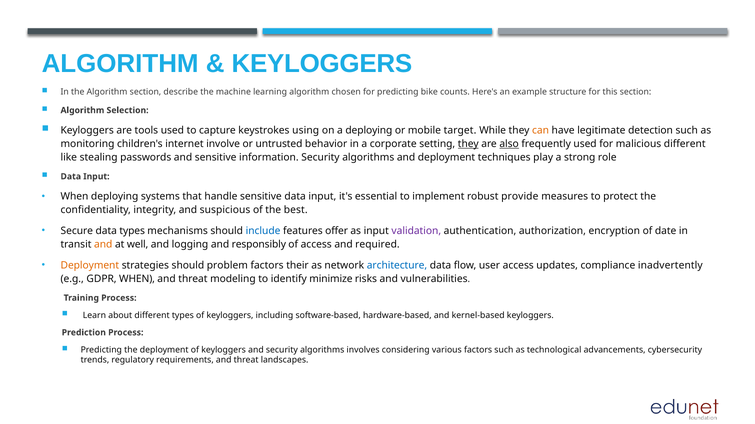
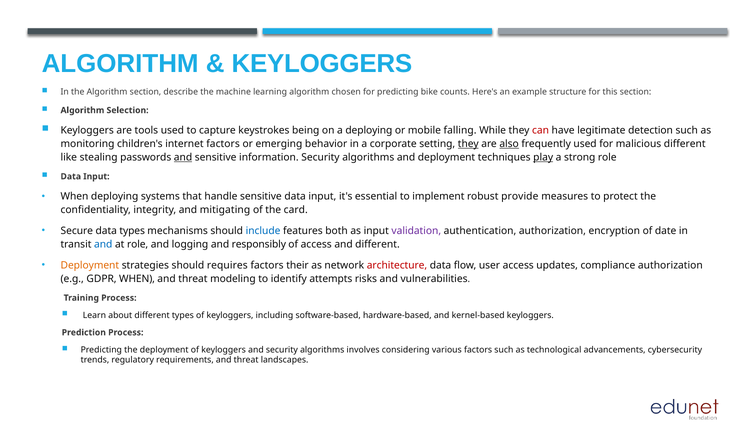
using: using -> being
target: target -> falling
can colour: orange -> red
internet involve: involve -> factors
untrusted: untrusted -> emerging
and at (183, 158) underline: none -> present
play underline: none -> present
suspicious: suspicious -> mitigating
best: best -> card
offer: offer -> both
and at (103, 245) colour: orange -> blue
at well: well -> role
and required: required -> different
problem: problem -> requires
architecture colour: blue -> red
compliance inadvertently: inadvertently -> authorization
minimize: minimize -> attempts
